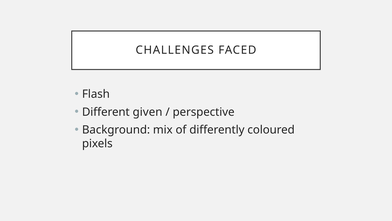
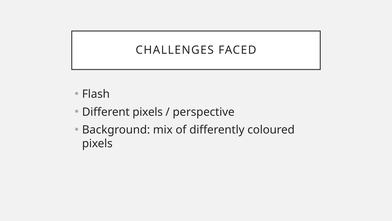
Different given: given -> pixels
